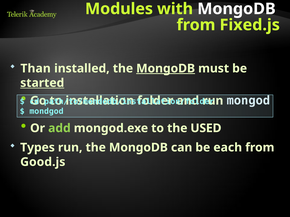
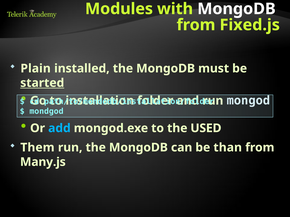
Than: Than -> Plain
MongoDB at (166, 69) underline: present -> none
add colour: light green -> light blue
Types: Types -> Them
each: each -> than
Good.js: Good.js -> Many.js
